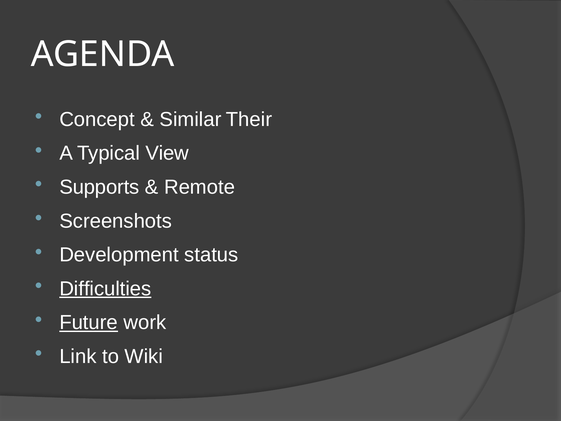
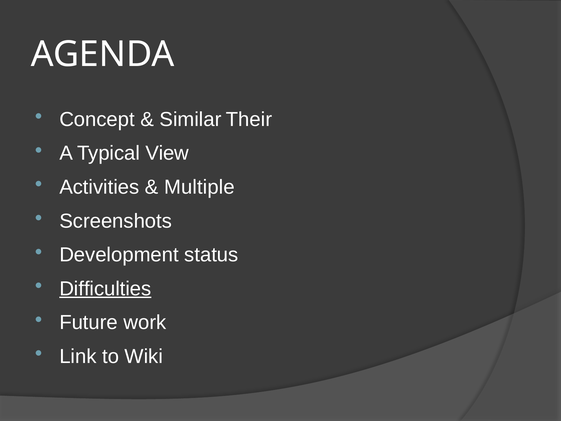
Supports: Supports -> Activities
Remote: Remote -> Multiple
Future underline: present -> none
